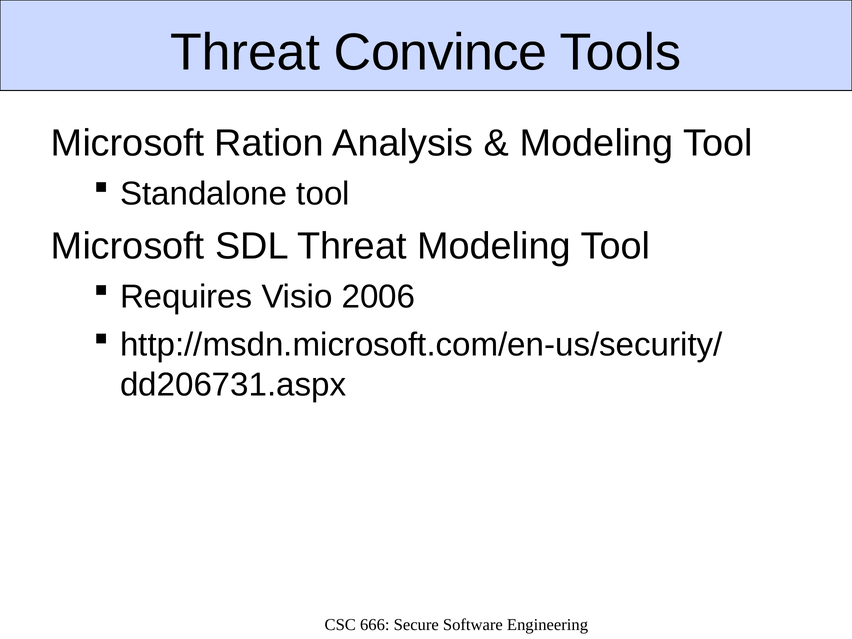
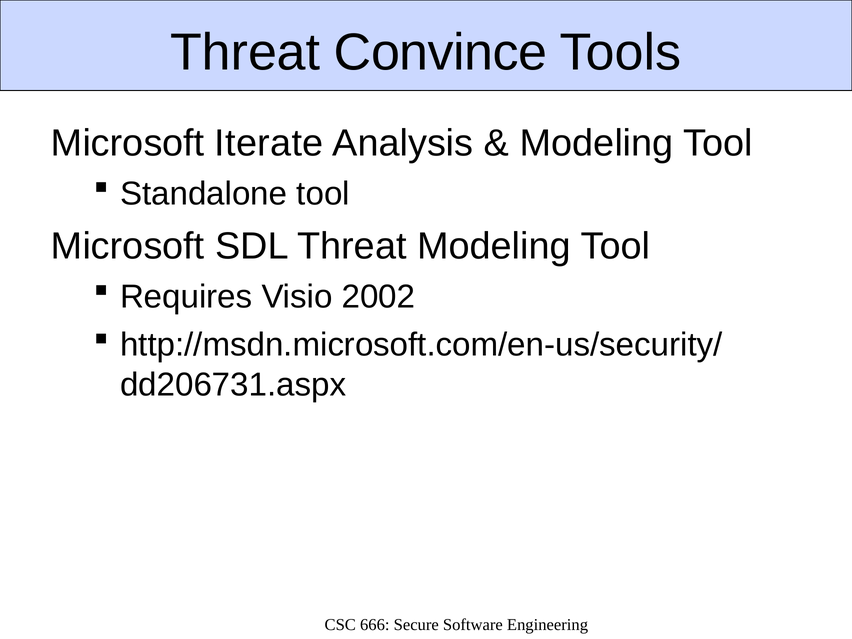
Ration: Ration -> Iterate
2006: 2006 -> 2002
